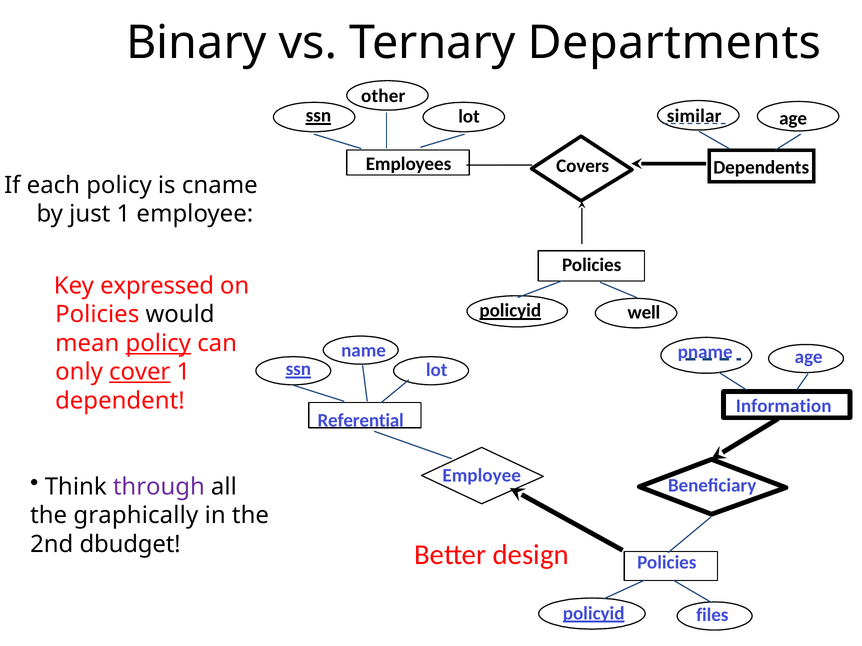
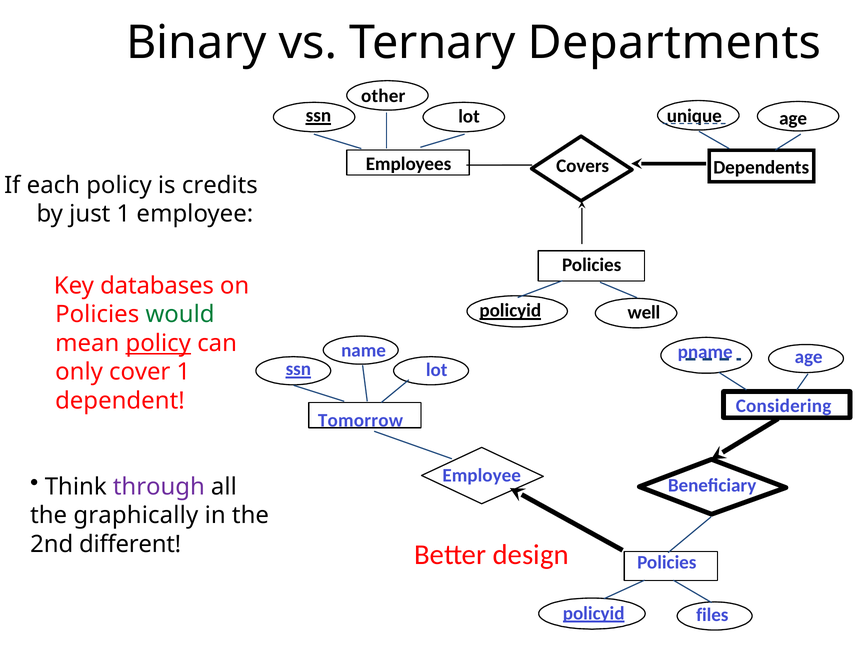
similar: similar -> unique
cname: cname -> credits
expressed: expressed -> databases
would colour: black -> green
cover underline: present -> none
Information: Information -> Considering
Referential: Referential -> Tomorrow
dbudget: dbudget -> different
